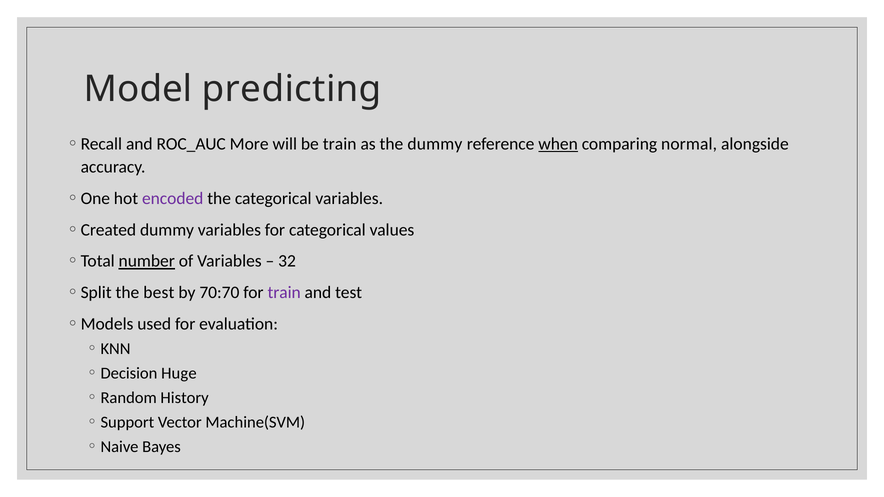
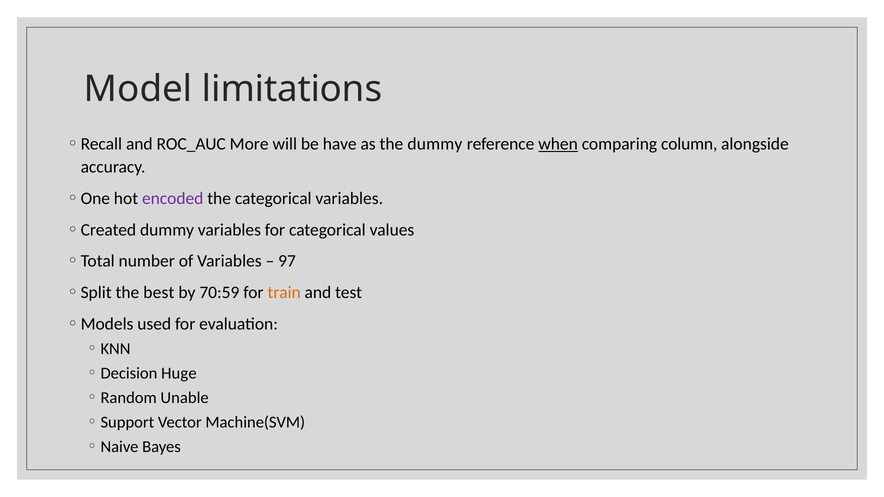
predicting: predicting -> limitations
be train: train -> have
normal: normal -> column
number underline: present -> none
32: 32 -> 97
70:70: 70:70 -> 70:59
train at (284, 293) colour: purple -> orange
History: History -> Unable
